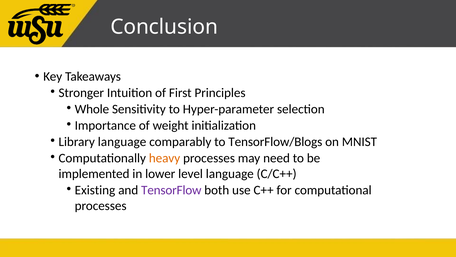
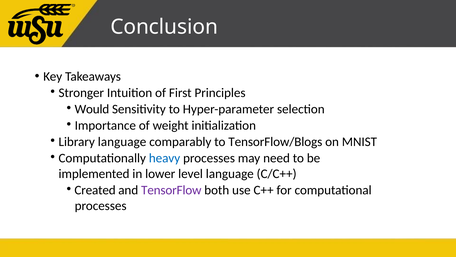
Whole: Whole -> Would
heavy colour: orange -> blue
Existing: Existing -> Created
